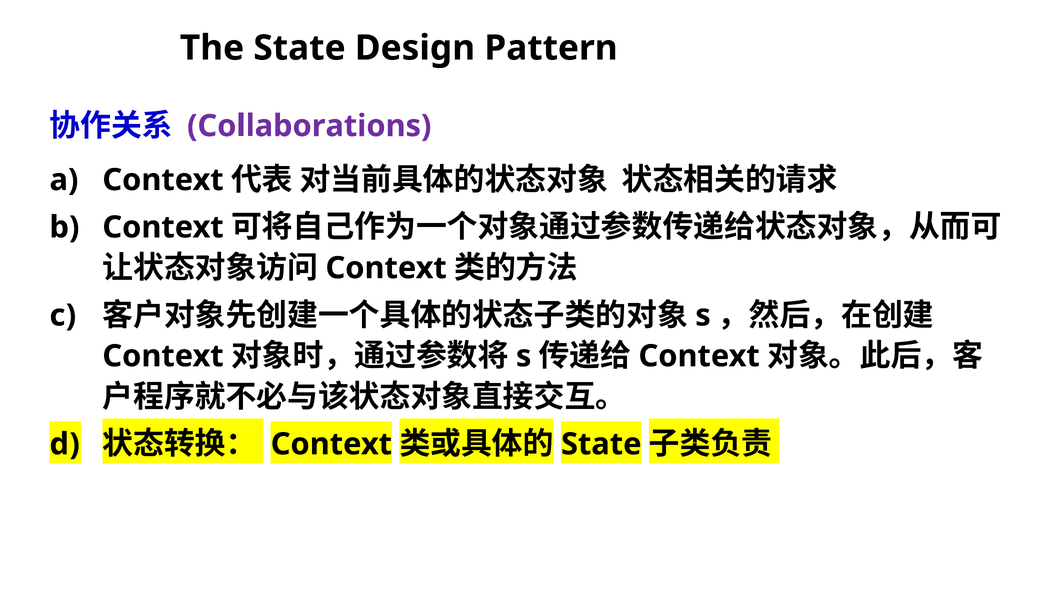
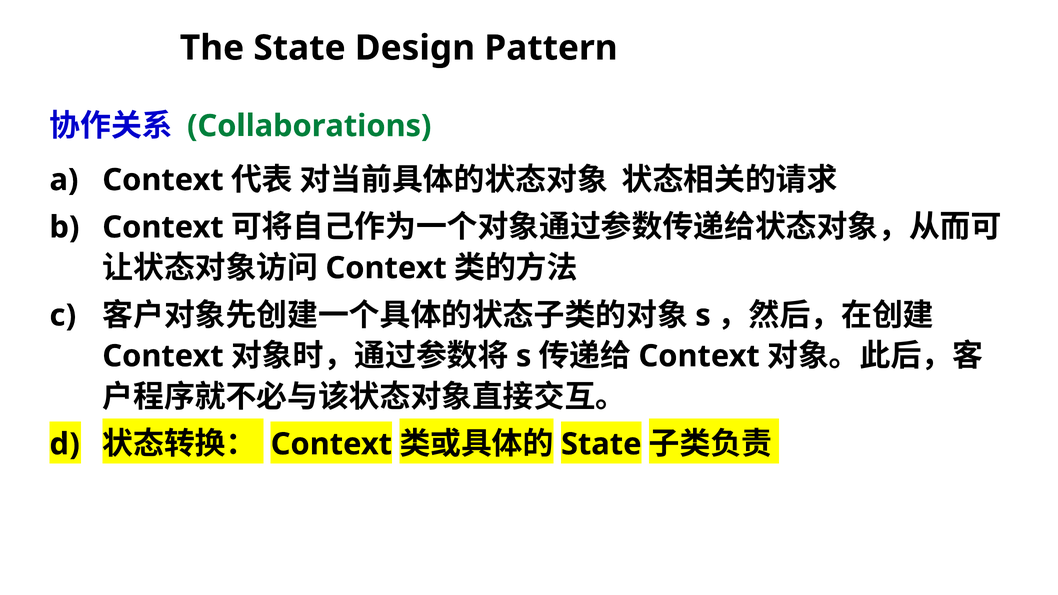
Collaborations colour: purple -> green
